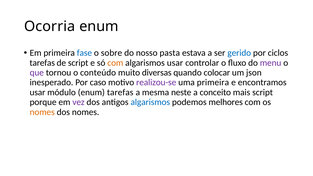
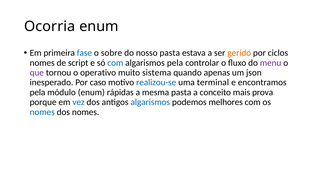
gerido colour: blue -> orange
tarefas at (42, 63): tarefas -> nomes
com at (115, 63) colour: orange -> blue
algarismos usar: usar -> pela
conteúdo: conteúdo -> operativo
diversas: diversas -> sistema
colocar: colocar -> apenas
realizou-se colour: purple -> blue
uma primeira: primeira -> terminal
usar at (38, 92): usar -> pela
enum tarefas: tarefas -> rápidas
mesma neste: neste -> pasta
mais script: script -> prova
vez colour: purple -> blue
nomes at (42, 112) colour: orange -> blue
